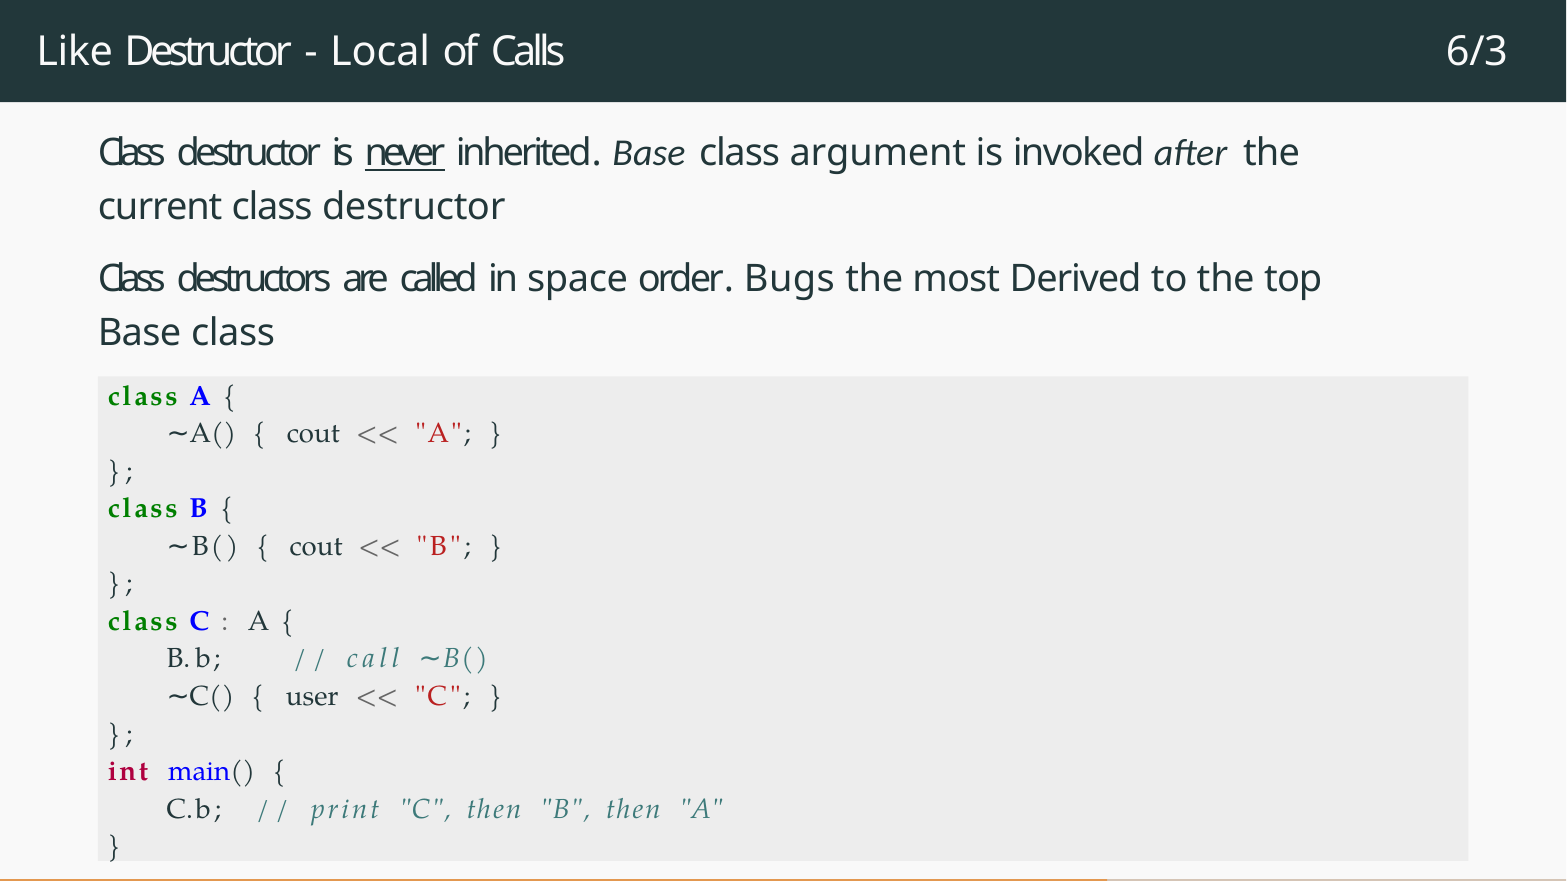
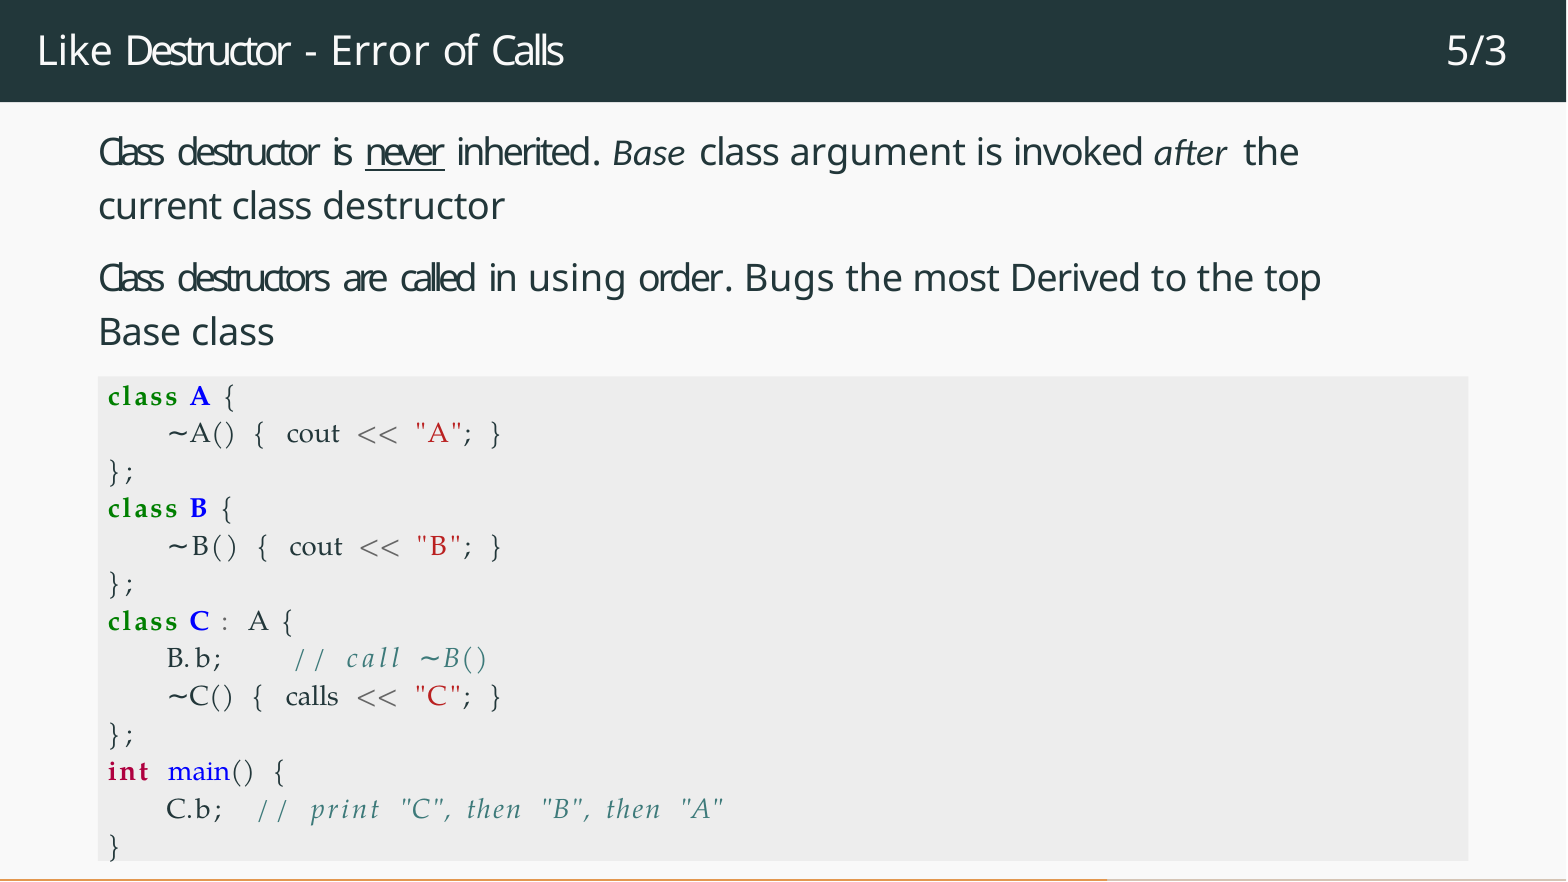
Local: Local -> Error
6/3: 6/3 -> 5/3
space: space -> using
user at (312, 697): user -> calls
